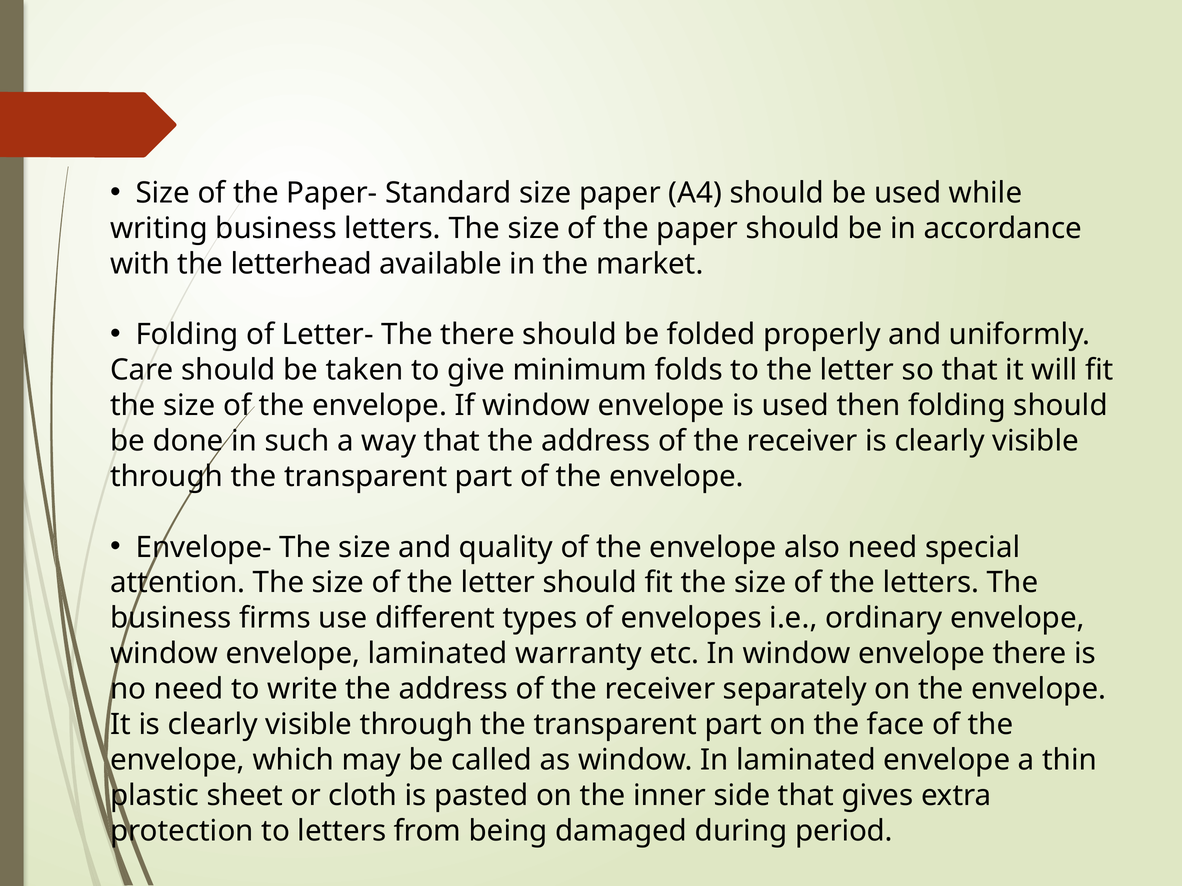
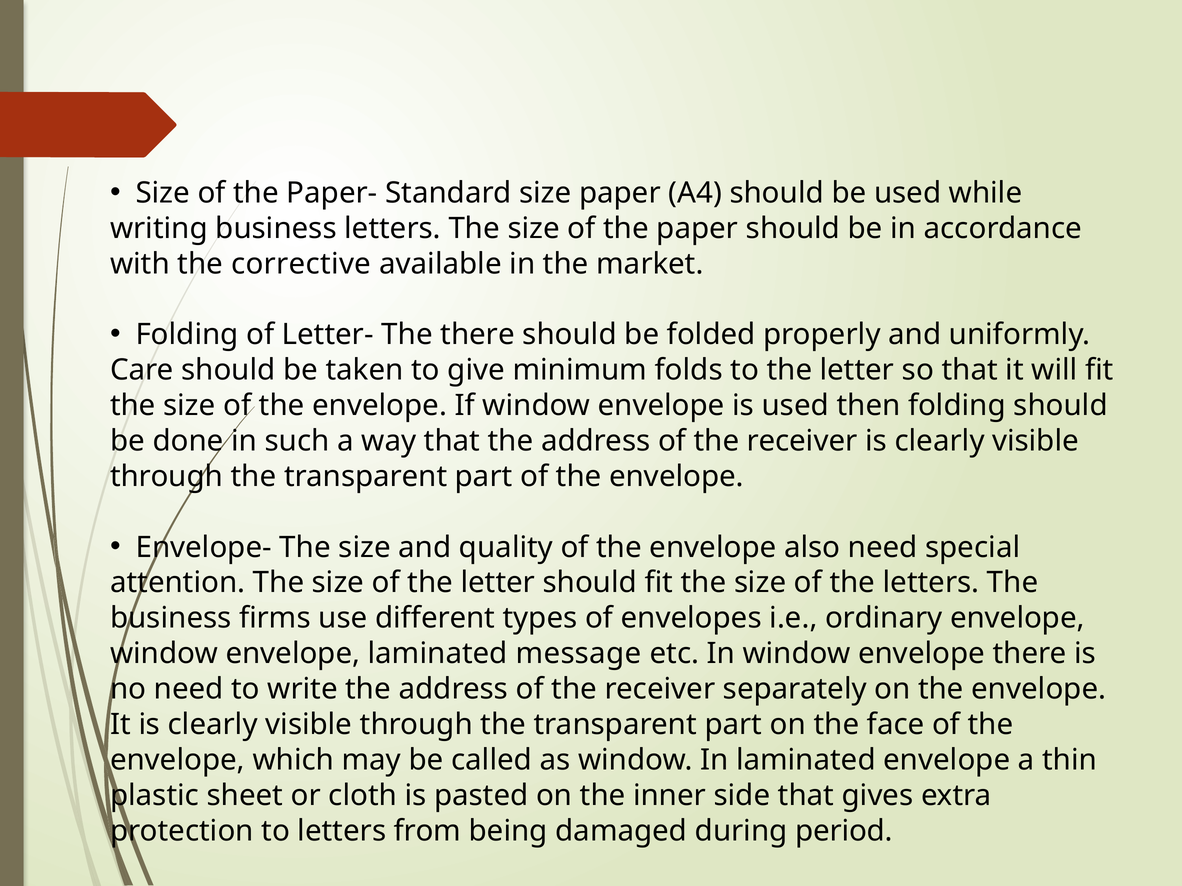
letterhead: letterhead -> corrective
warranty: warranty -> message
